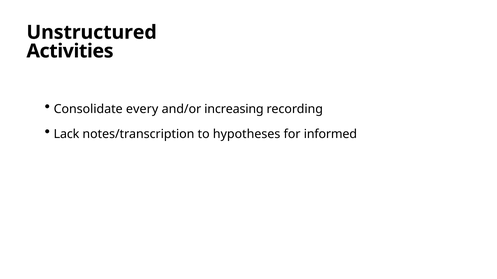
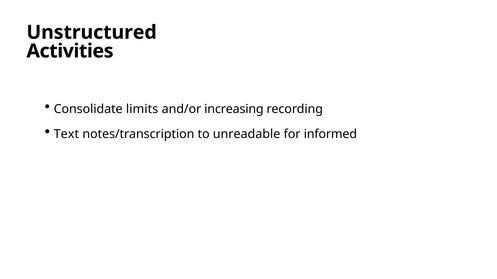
every: every -> limits
Lack: Lack -> Text
hypotheses: hypotheses -> unreadable
